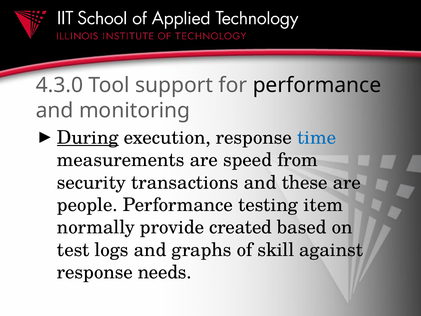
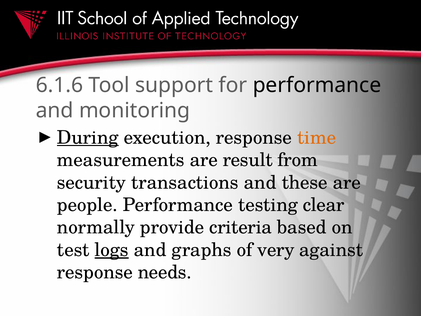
4.3.0: 4.3.0 -> 6.1.6
time colour: blue -> orange
speed: speed -> result
item: item -> clear
created: created -> criteria
logs underline: none -> present
skill: skill -> very
